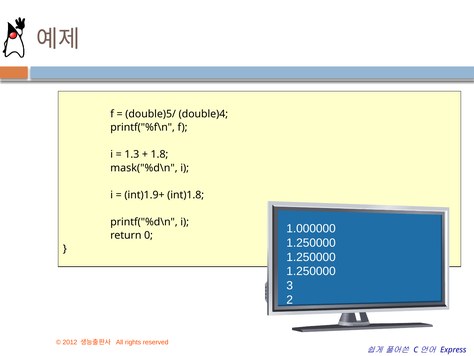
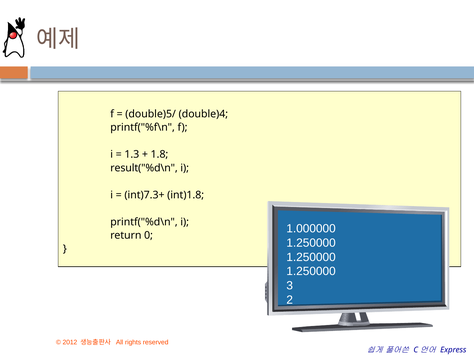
mask("%d\n: mask("%d\n -> result("%d\n
int)1.9+: int)1.9+ -> int)7.3+
